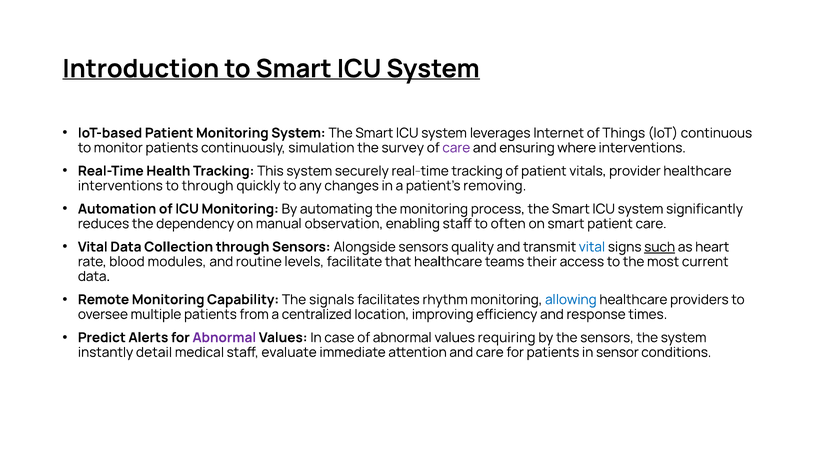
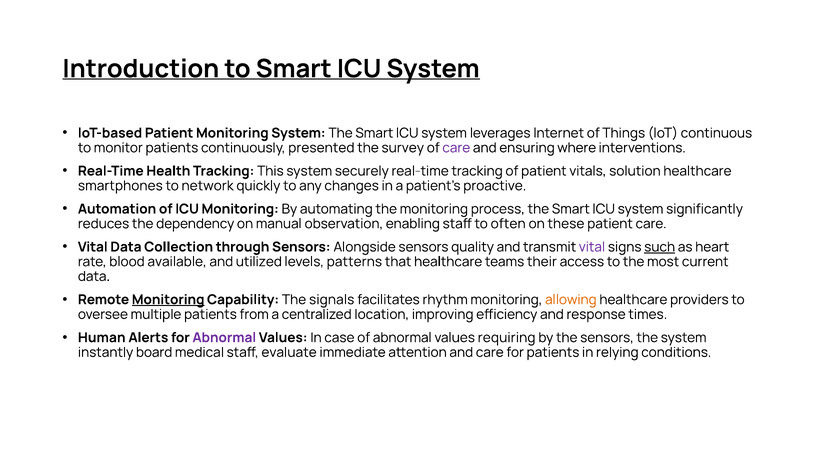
simulation: simulation -> presented
provider: provider -> solution
interventions at (120, 186): interventions -> smartphones
to through: through -> network
removing: removing -> proactive
on smart: smart -> these
vital at (592, 247) colour: blue -> purple
modules: modules -> available
routine: routine -> utilized
facilitate: facilitate -> patterns
Monitoring at (168, 300) underline: none -> present
allowing colour: blue -> orange
Predict: Predict -> Human
detail: detail -> board
sensor: sensor -> relying
